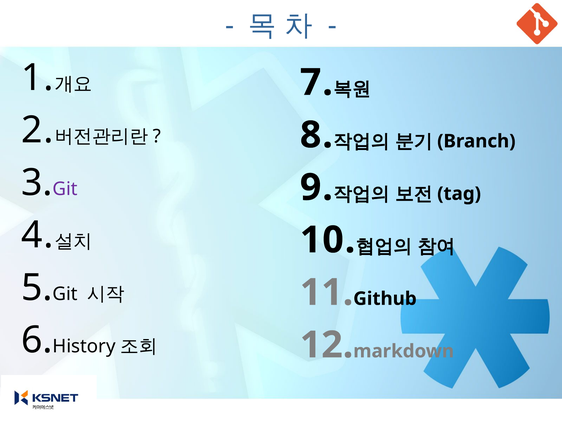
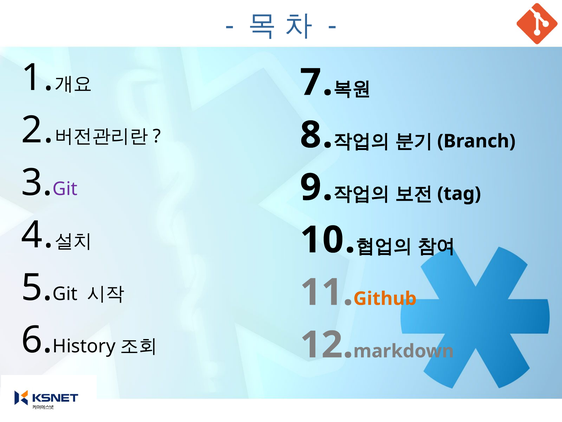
Github colour: black -> orange
